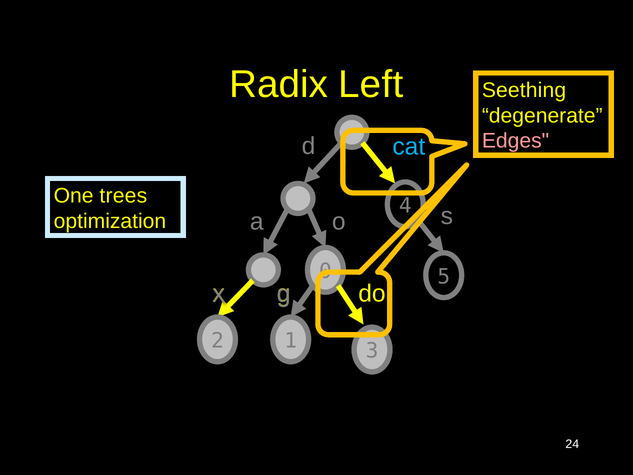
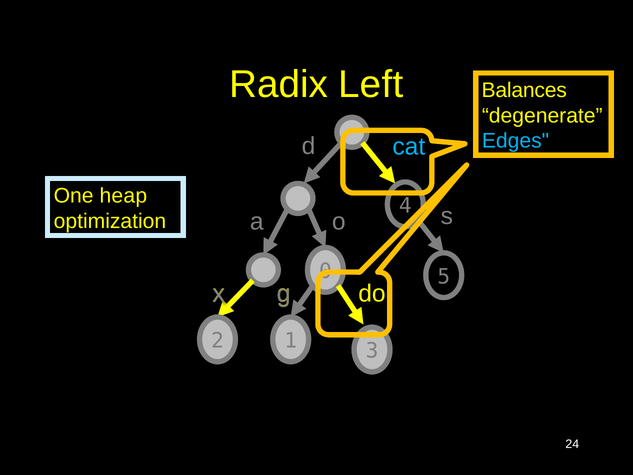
Seething: Seething -> Balances
Edges colour: pink -> light blue
trees: trees -> heap
